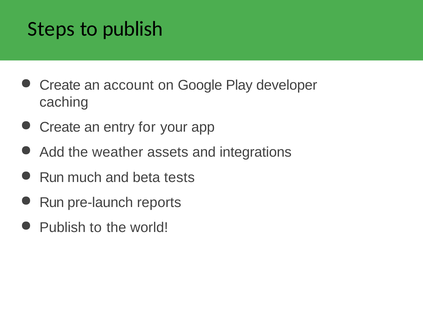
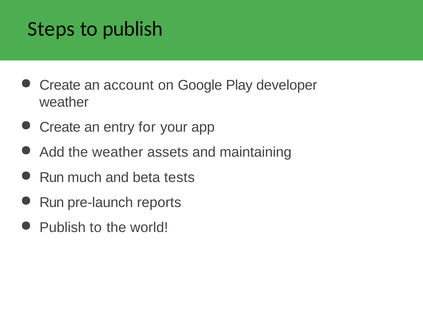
caching at (64, 102): caching -> weather
integrations: integrations -> maintaining
